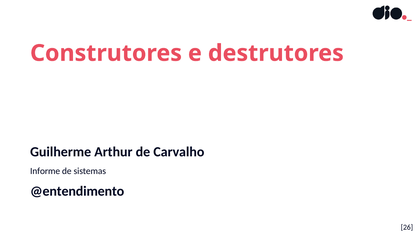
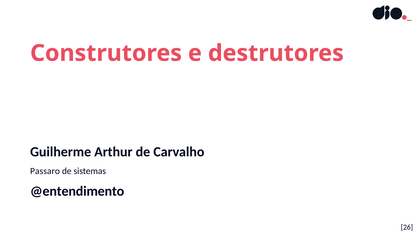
Informe: Informe -> Passaro
